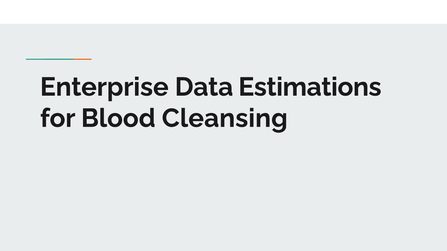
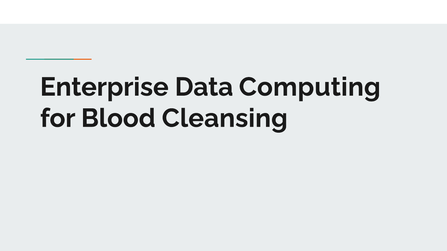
Estimations: Estimations -> Computing
